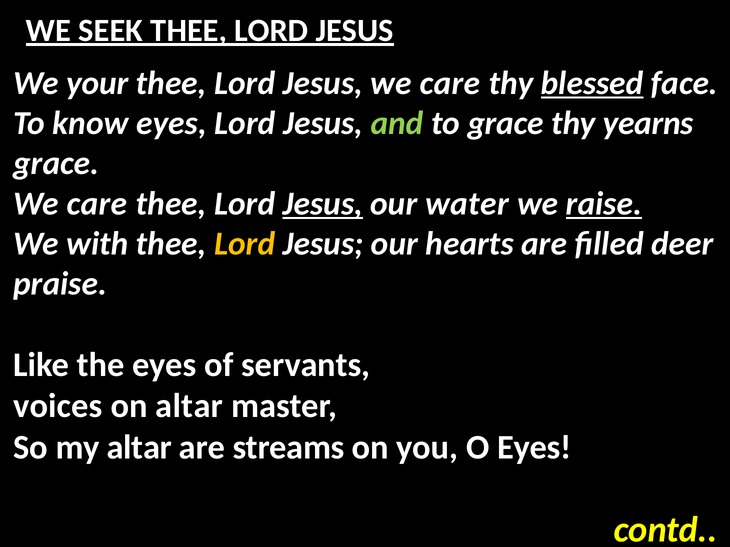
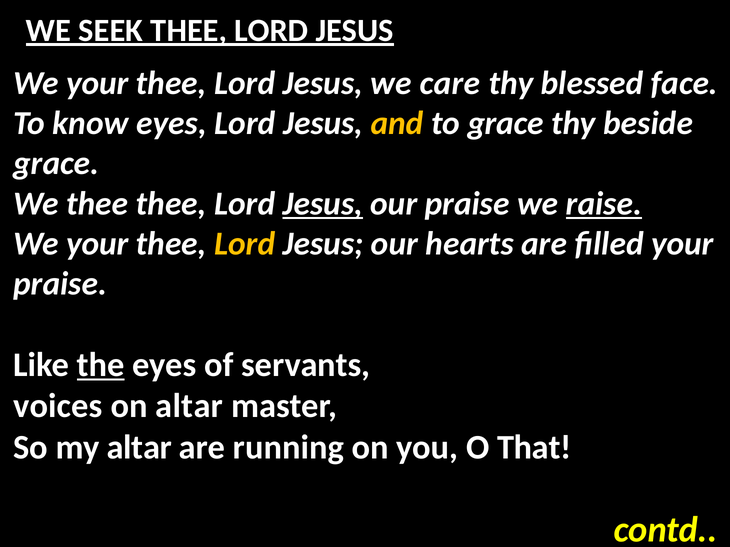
blessed underline: present -> none
and colour: light green -> yellow
yearns: yearns -> beside
care at (97, 204): care -> thee
our water: water -> praise
with at (97, 244): with -> your
filled deer: deer -> your
the underline: none -> present
streams: streams -> running
O Eyes: Eyes -> That
